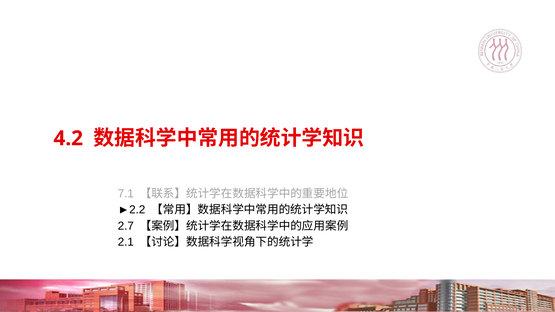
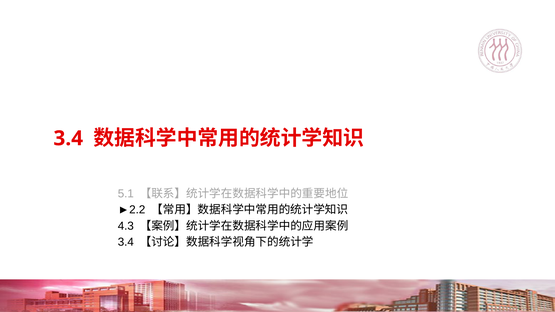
4.2 at (68, 138): 4.2 -> 3.4
7.1: 7.1 -> 5.1
2.7: 2.7 -> 4.3
2.1 at (126, 242): 2.1 -> 3.4
